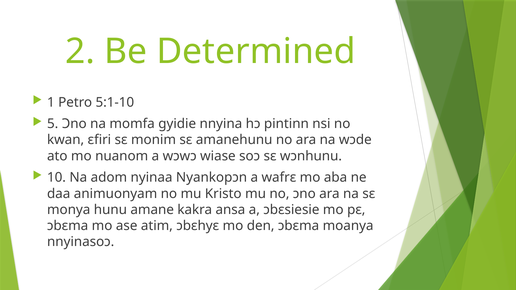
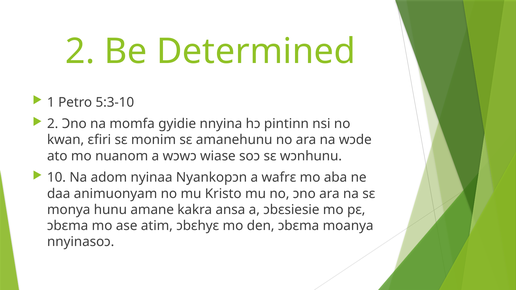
5:1-10: 5:1-10 -> 5:3-10
5 at (53, 124): 5 -> 2
